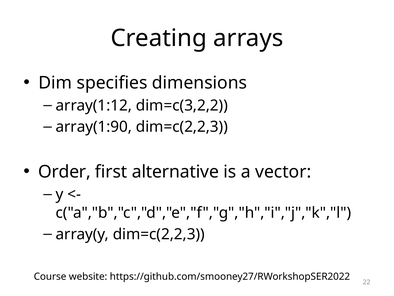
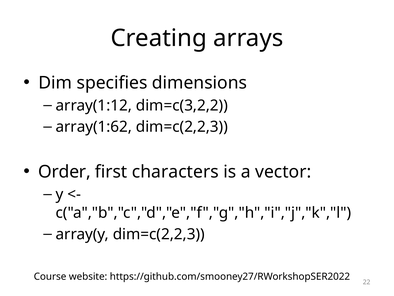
array(1:90: array(1:90 -> array(1:62
alternative: alternative -> characters
